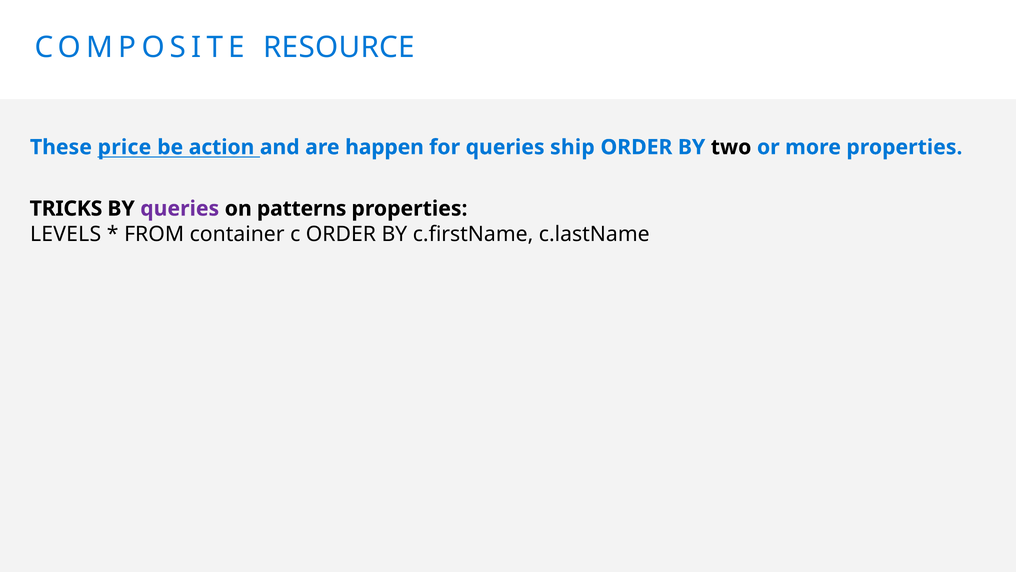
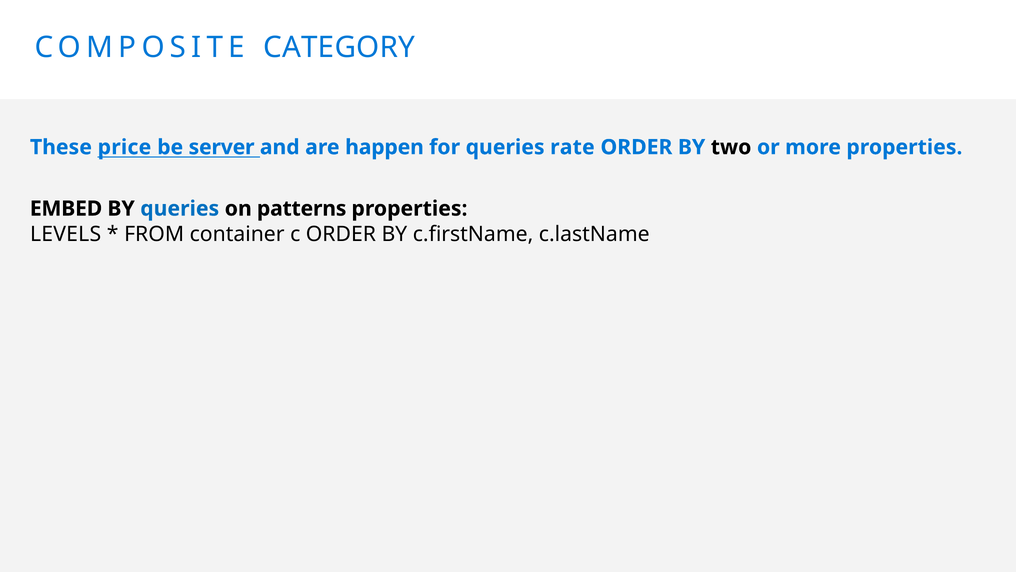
RESOURCE: RESOURCE -> CATEGORY
action: action -> server
ship: ship -> rate
TRICKS: TRICKS -> EMBED
queries at (180, 208) colour: purple -> blue
